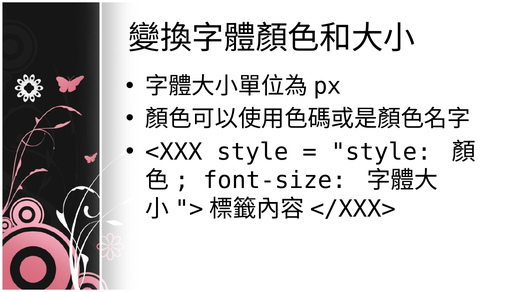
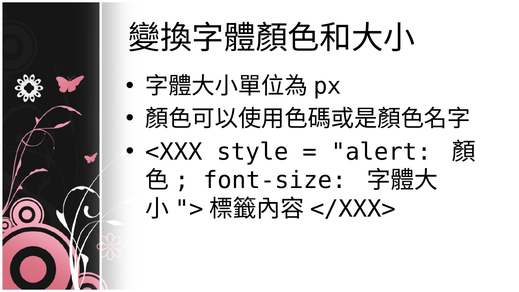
style at (381, 152): style -> alert
